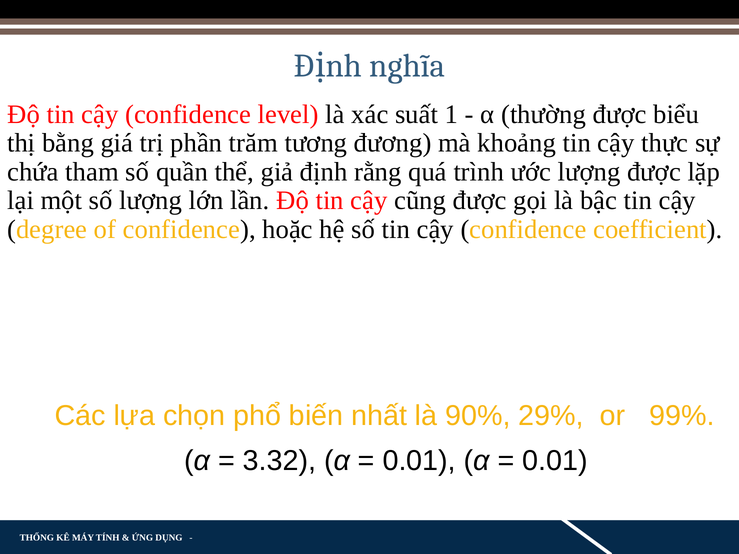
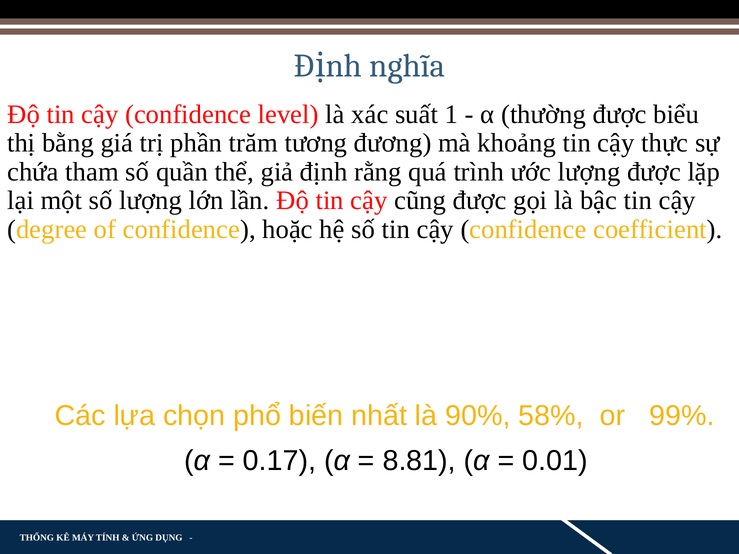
29%: 29% -> 58%
3.32: 3.32 -> 0.17
0.01 at (419, 461): 0.01 -> 8.81
